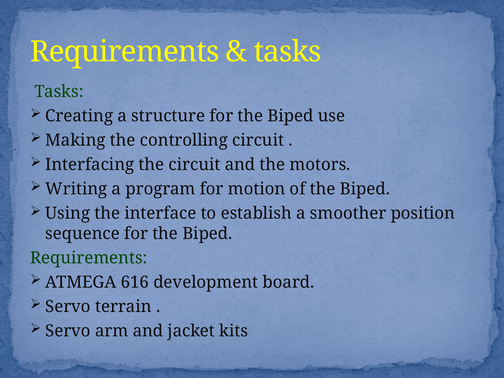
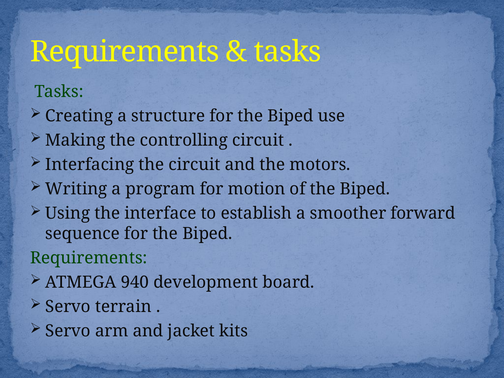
position: position -> forward
616: 616 -> 940
